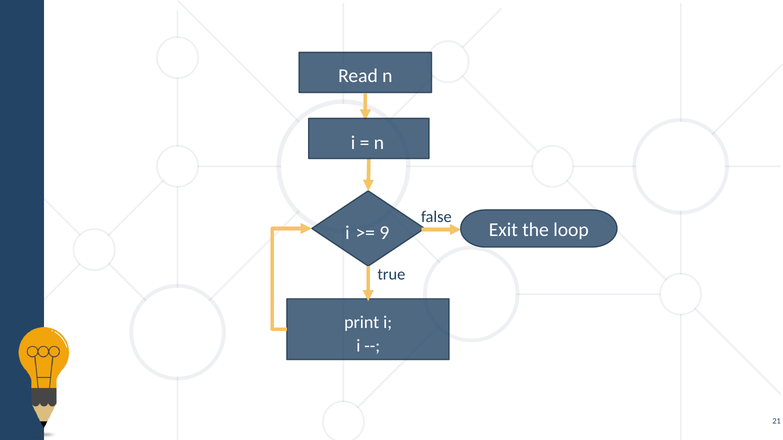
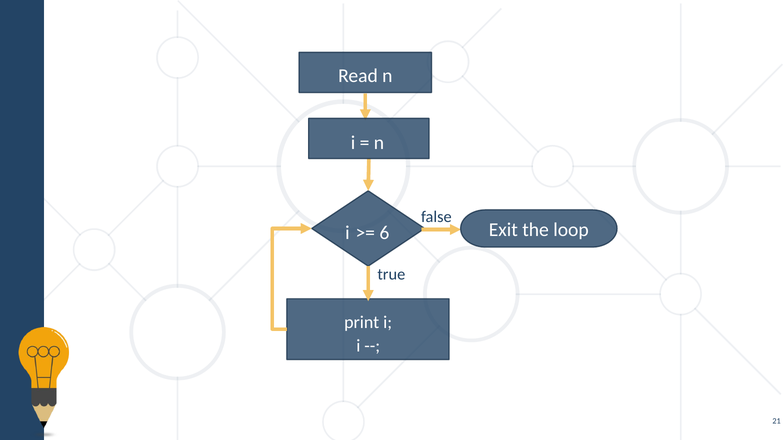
9: 9 -> 6
